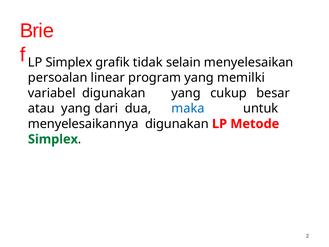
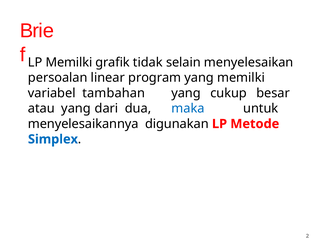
LP Simplex: Simplex -> Memilki
variabel digunakan: digunakan -> tambahan
Simplex at (53, 139) colour: green -> blue
